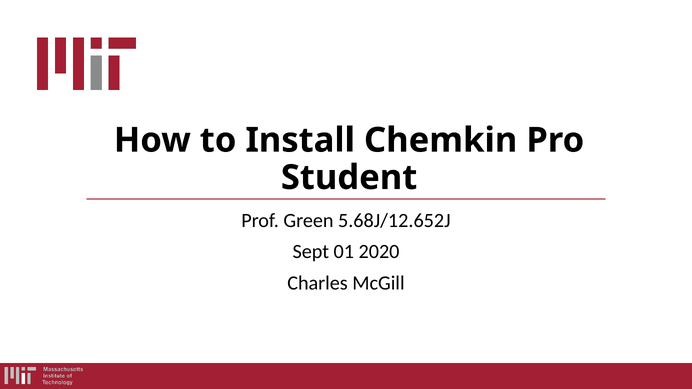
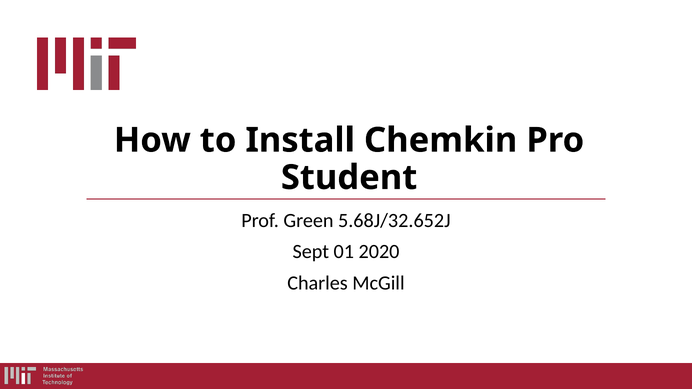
5.68J/12.652J: 5.68J/12.652J -> 5.68J/32.652J
